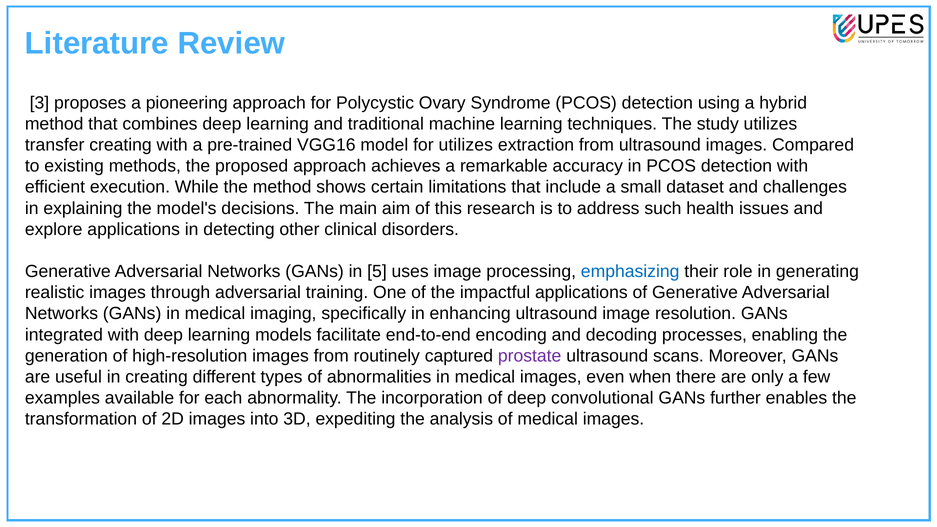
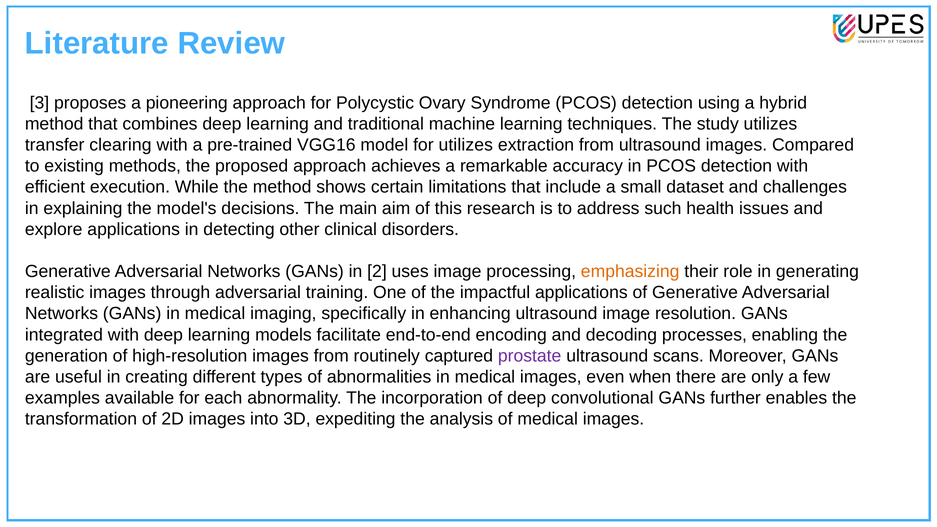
transfer creating: creating -> clearing
5: 5 -> 2
emphasizing colour: blue -> orange
